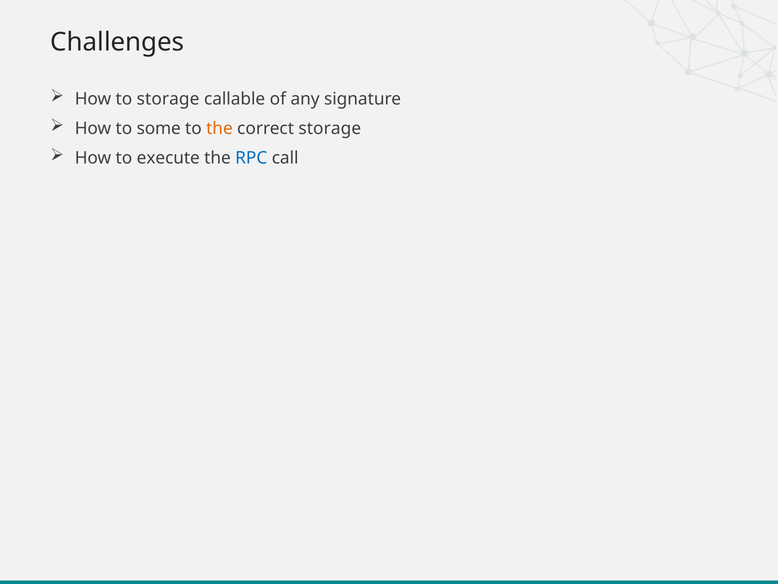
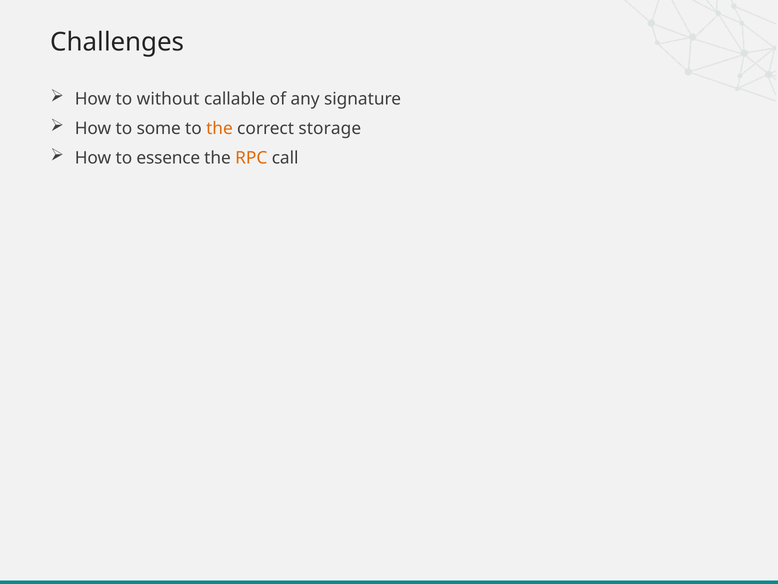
to storage: storage -> without
execute: execute -> essence
RPC colour: blue -> orange
